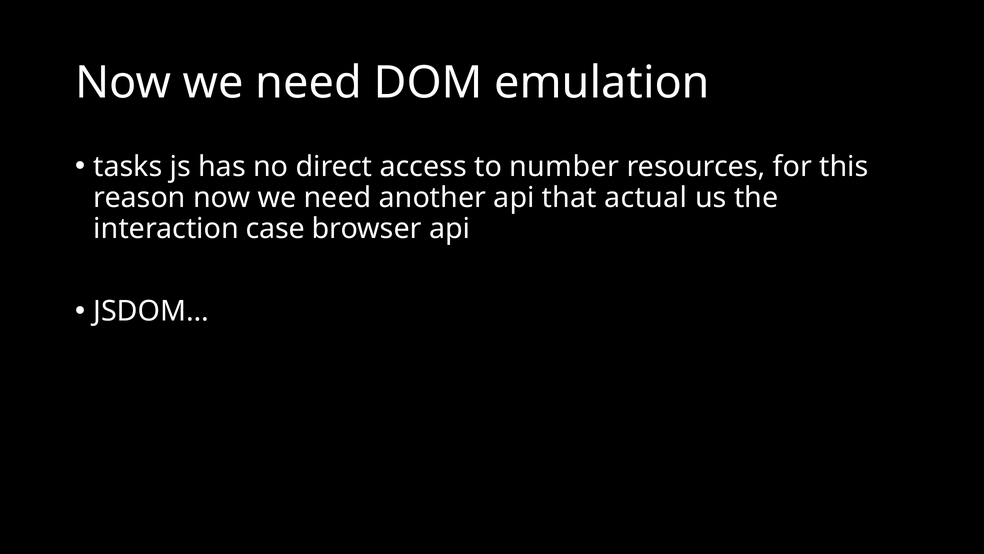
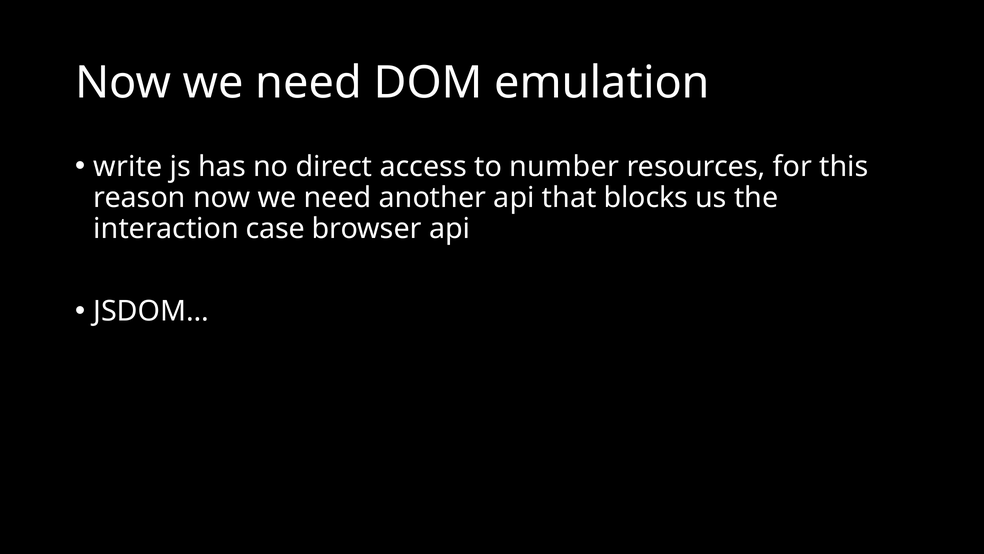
tasks: tasks -> write
actual: actual -> blocks
